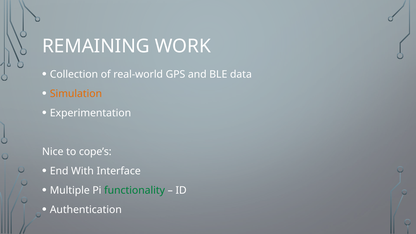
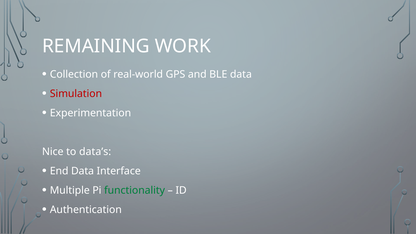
Simulation colour: orange -> red
cope’s: cope’s -> data’s
End With: With -> Data
